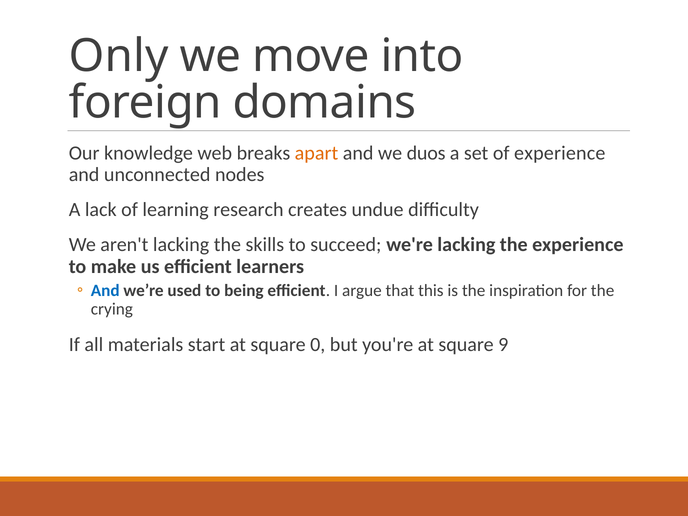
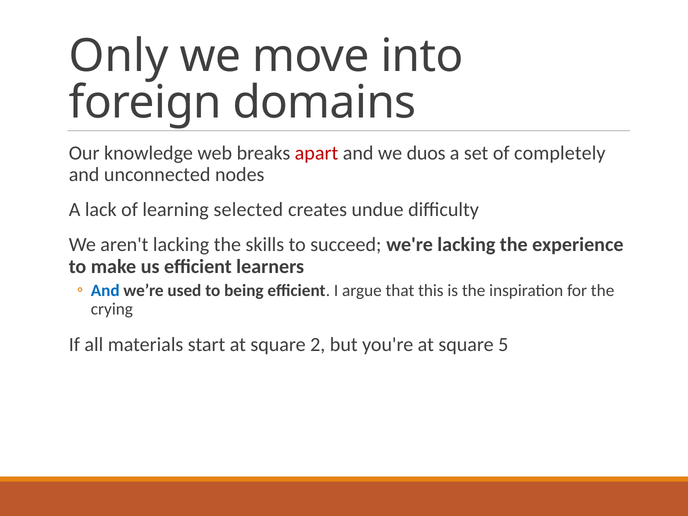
apart colour: orange -> red
of experience: experience -> completely
research: research -> selected
0: 0 -> 2
9: 9 -> 5
